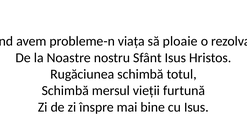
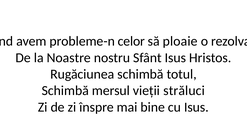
viața: viața -> celor
furtună: furtună -> străluci
